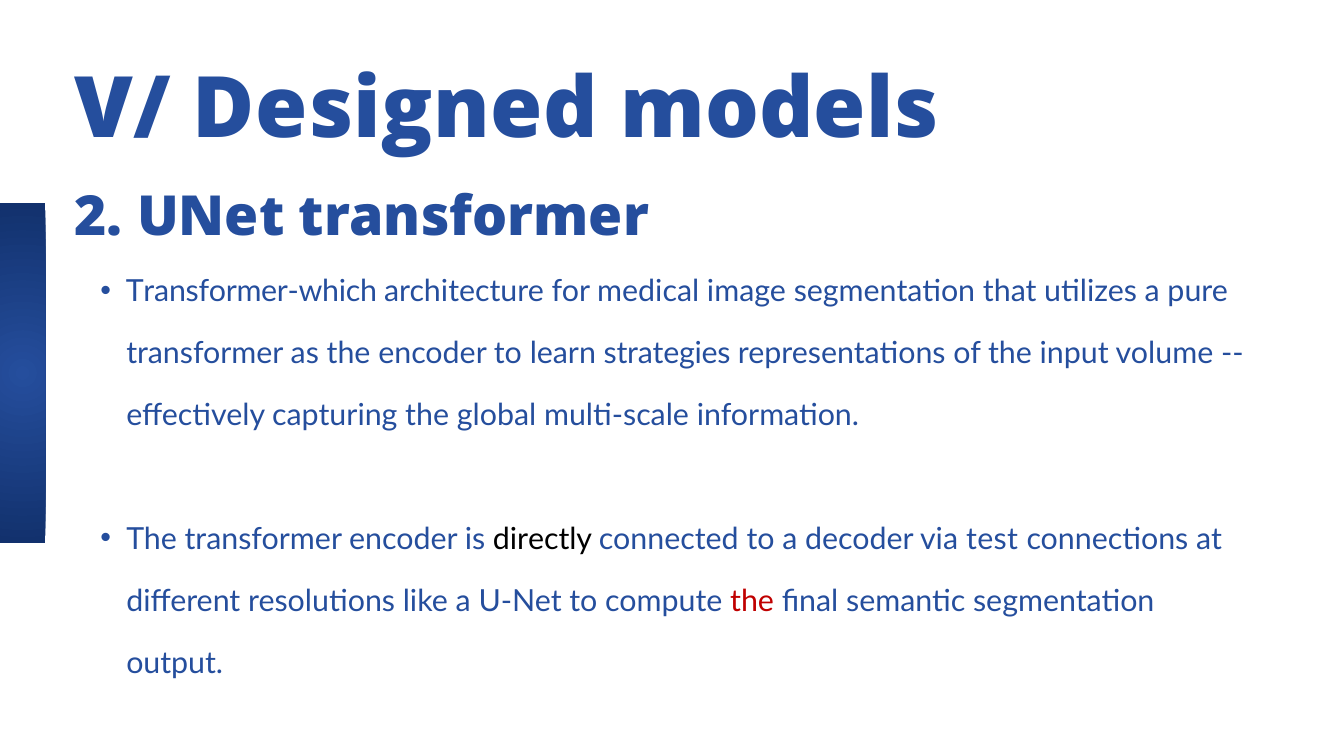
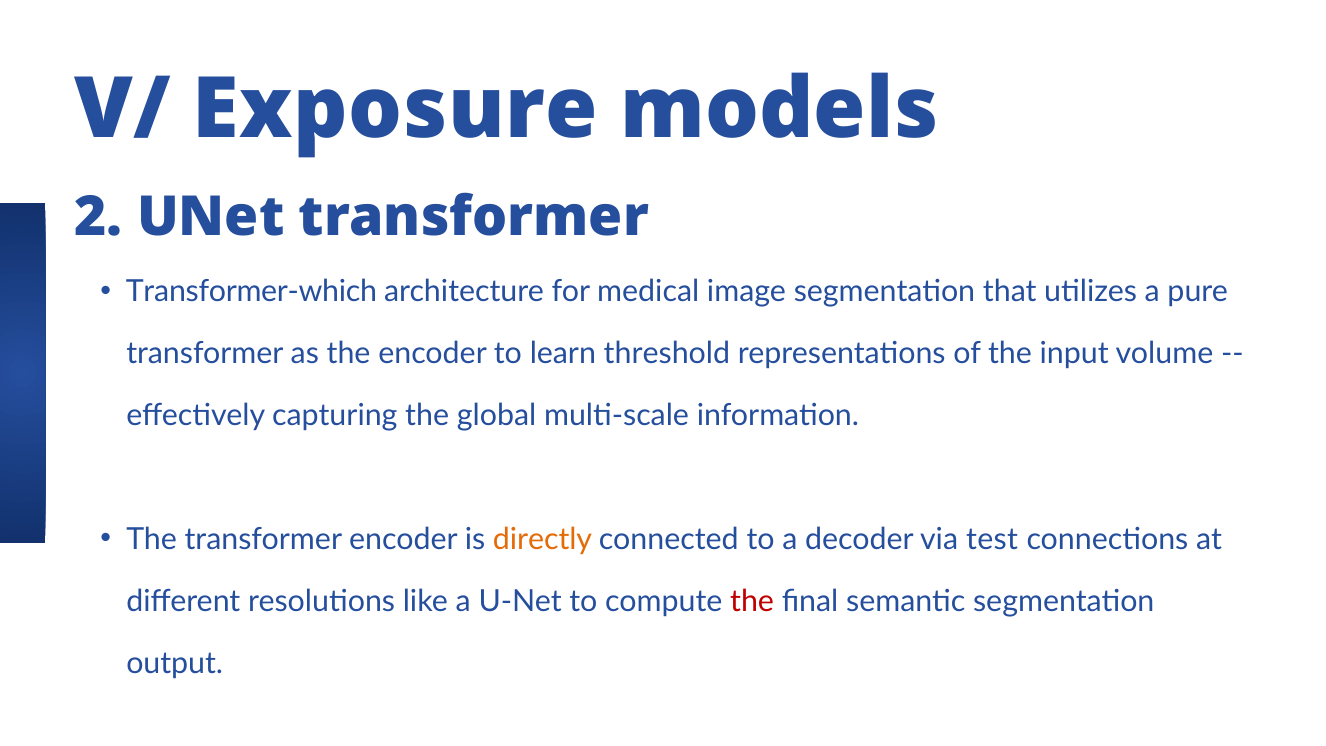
Designed: Designed -> Exposure
strategies: strategies -> threshold
directly colour: black -> orange
